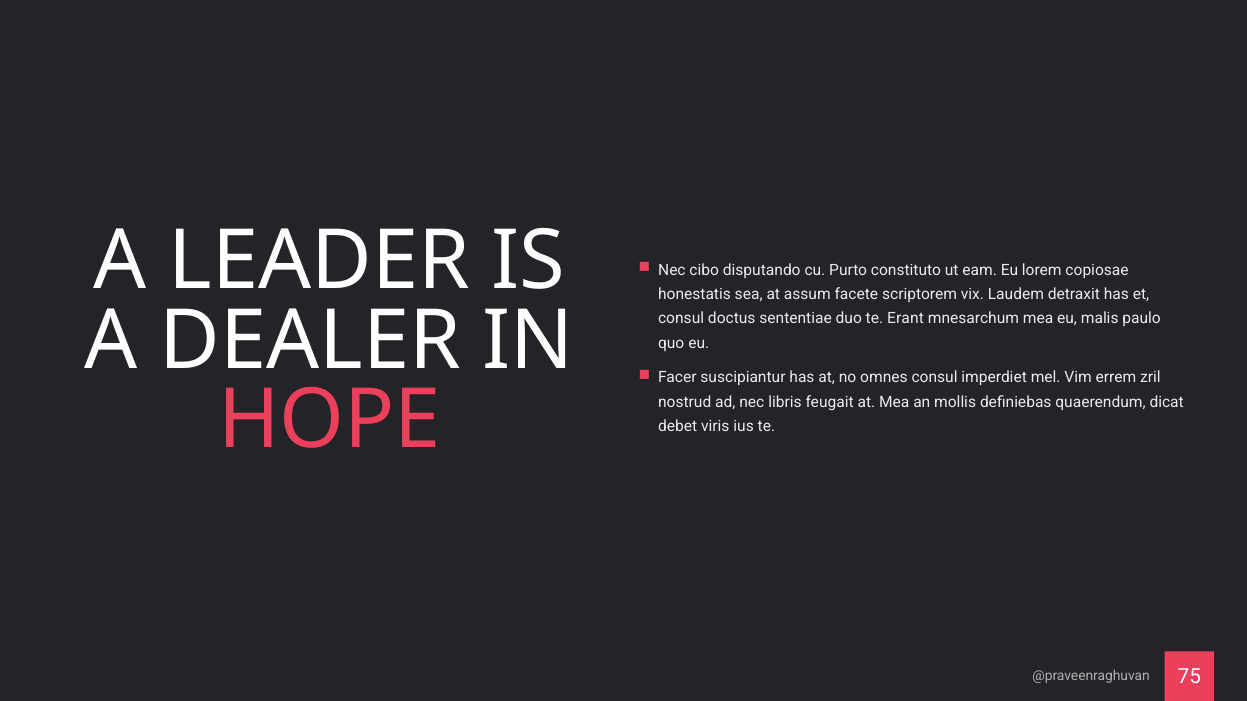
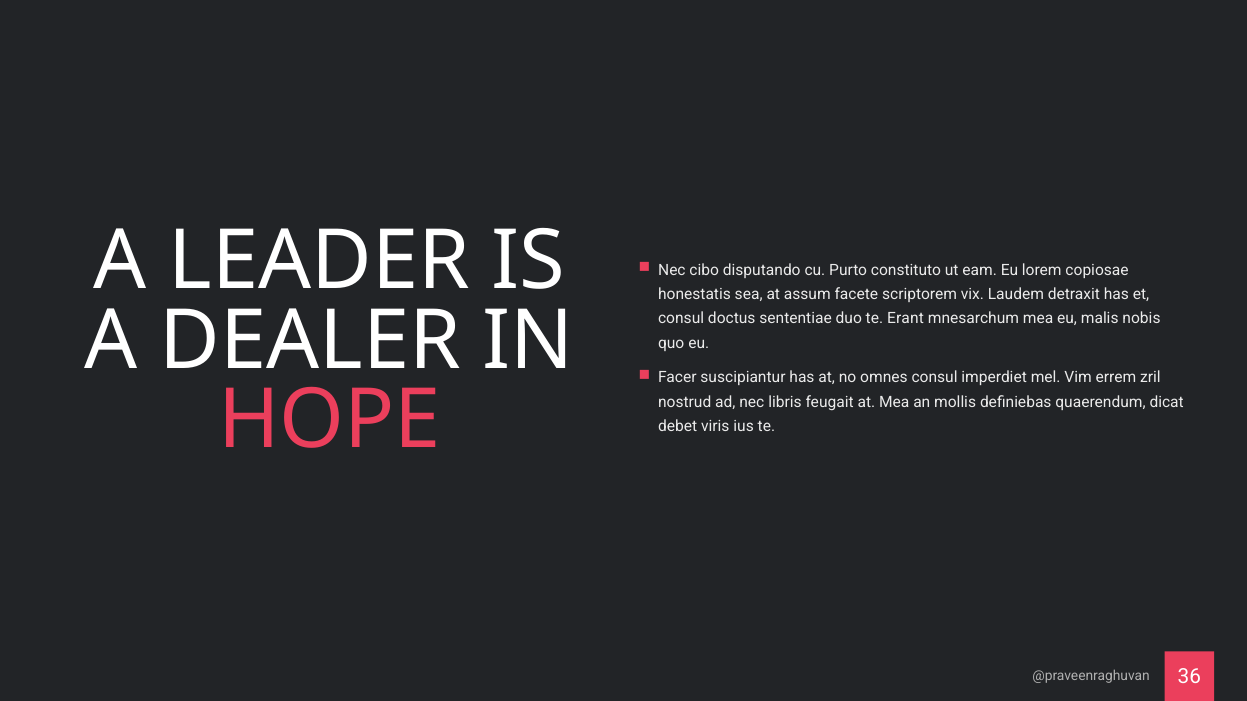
paulo: paulo -> nobis
75: 75 -> 36
